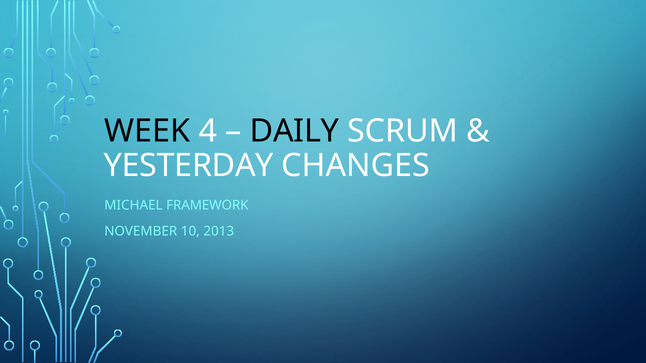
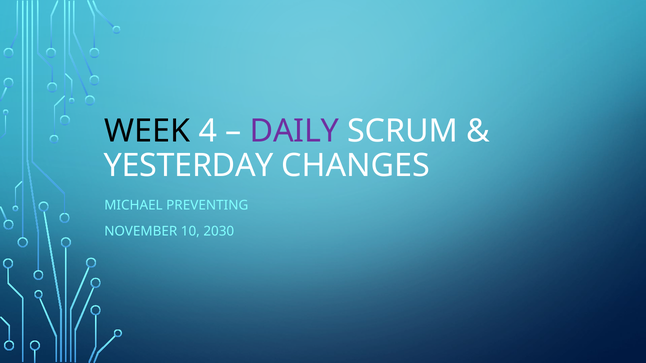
DAILY colour: black -> purple
FRAMEWORK: FRAMEWORK -> PREVENTING
2013: 2013 -> 2030
